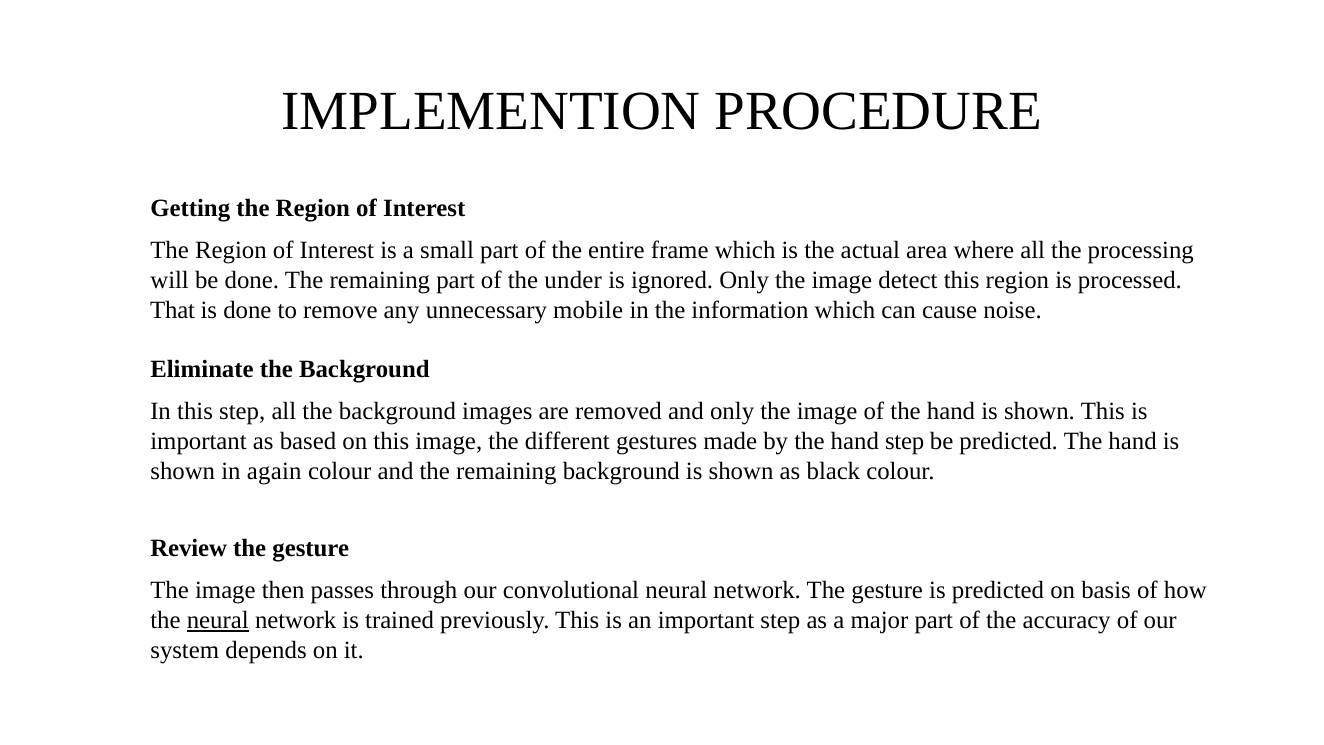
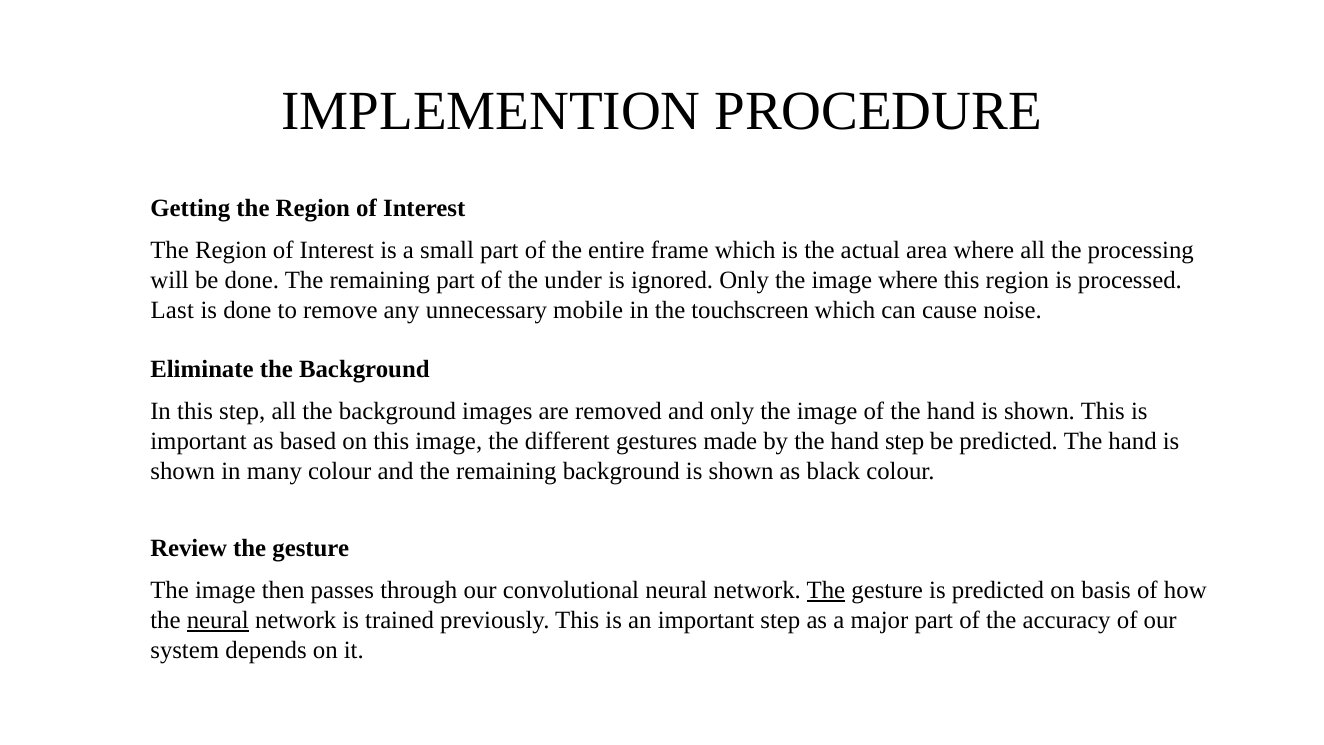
image detect: detect -> where
That: That -> Last
information: information -> touchscreen
again: again -> many
The at (826, 590) underline: none -> present
